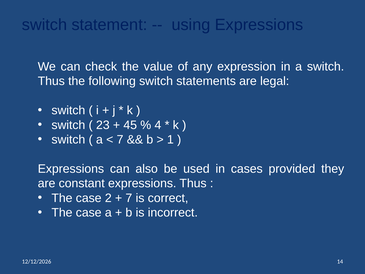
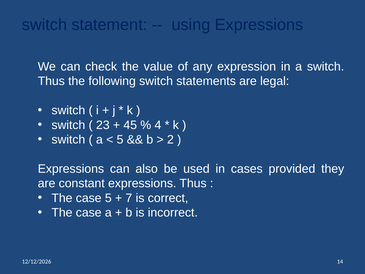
7 at (120, 140): 7 -> 5
1: 1 -> 2
case 2: 2 -> 5
